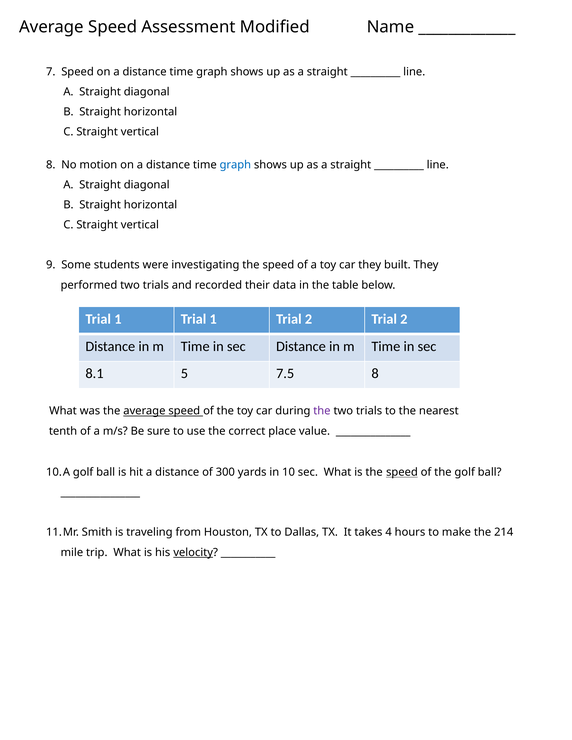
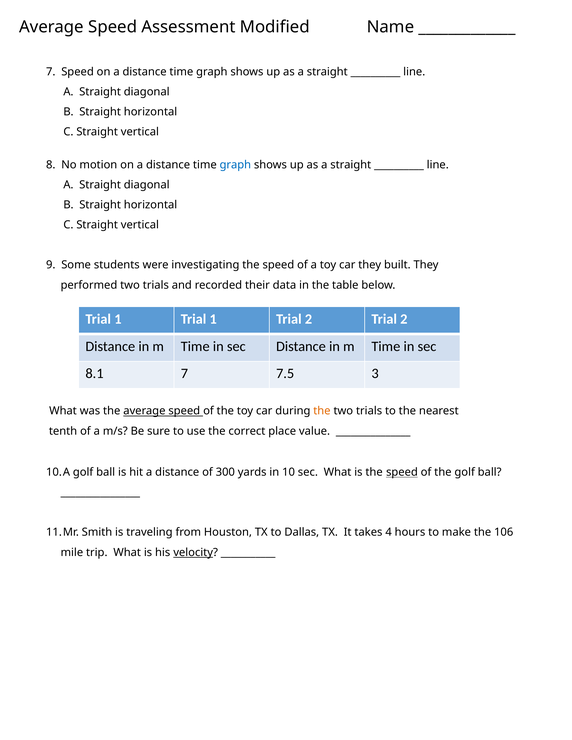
8.1 5: 5 -> 7
7.5 8: 8 -> 3
the at (322, 411) colour: purple -> orange
214: 214 -> 106
